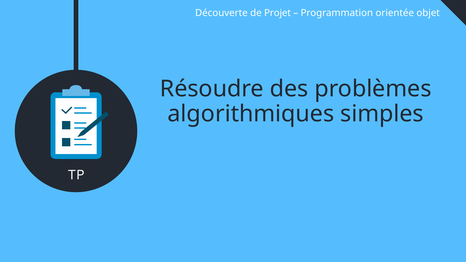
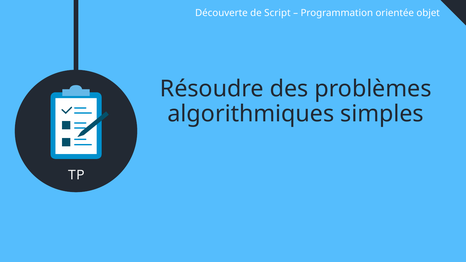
Projet: Projet -> Script
